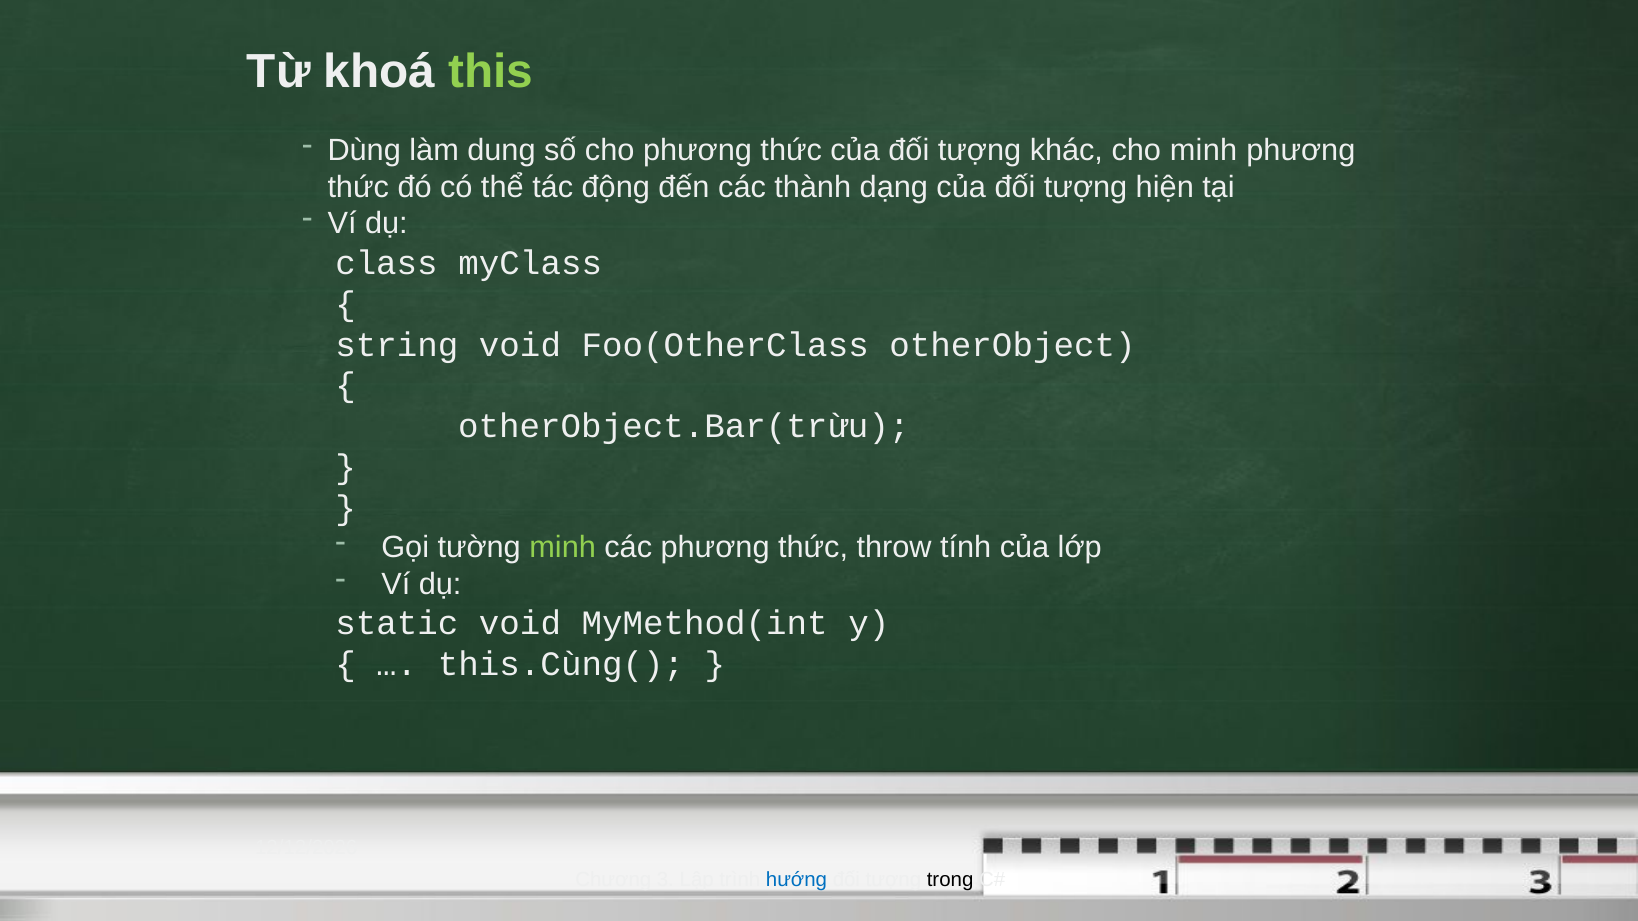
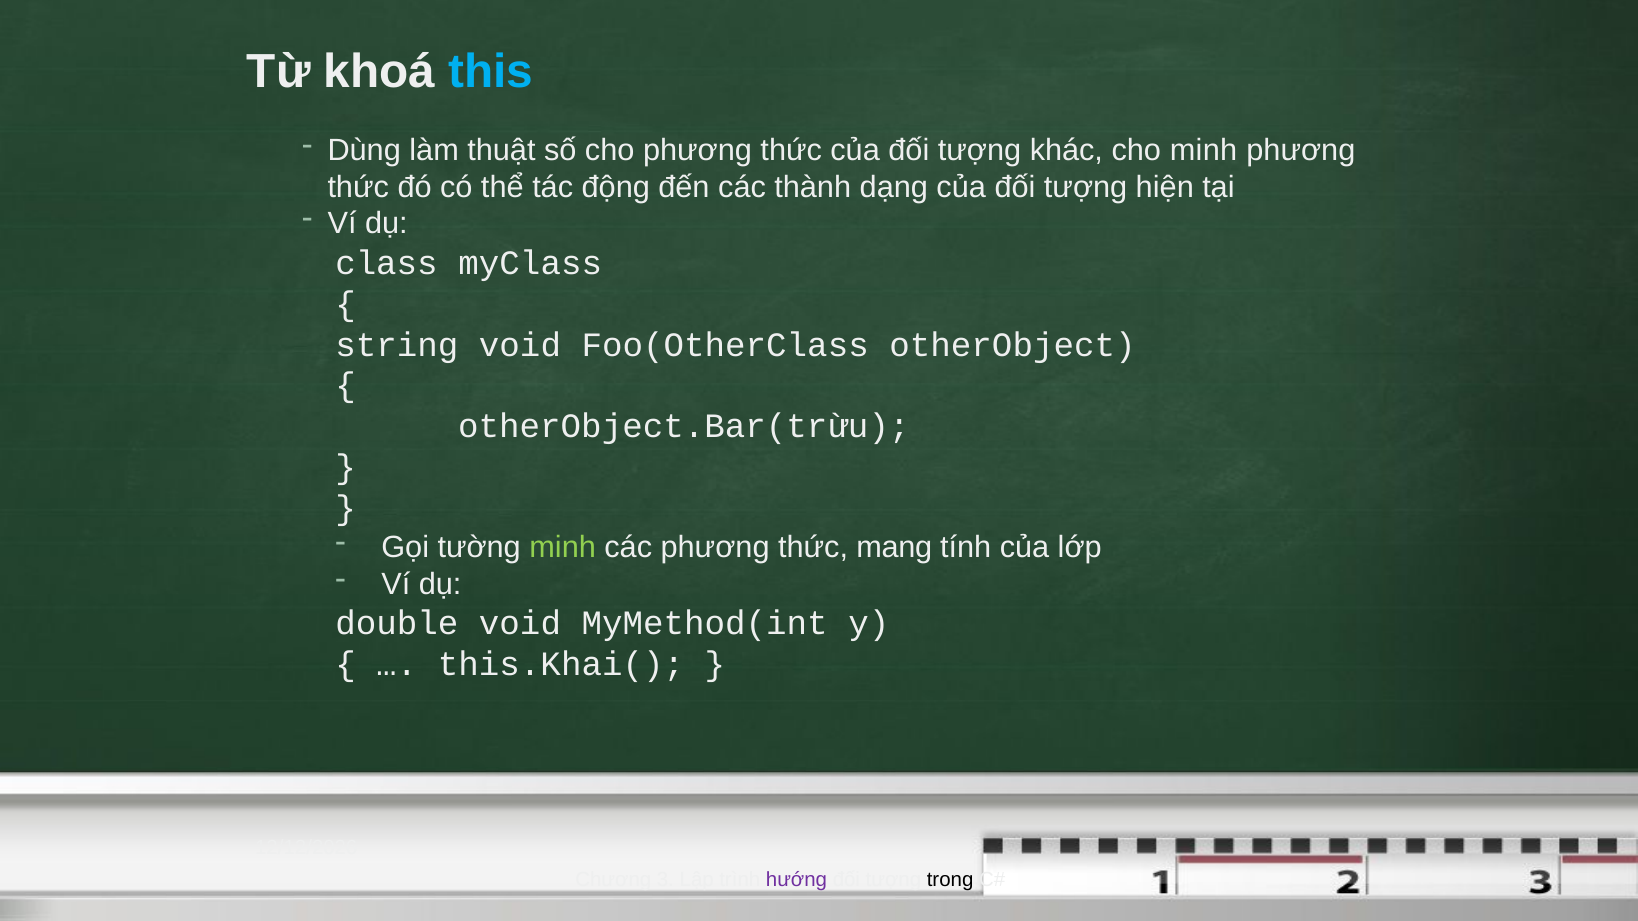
this colour: light green -> light blue
dung: dung -> thuật
throw: throw -> mang
static: static -> double
this.Cùng(: this.Cùng( -> this.Khai(
hướng colour: blue -> purple
